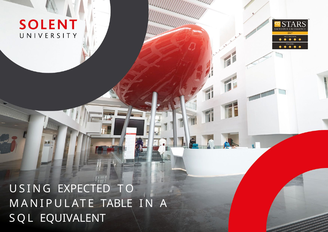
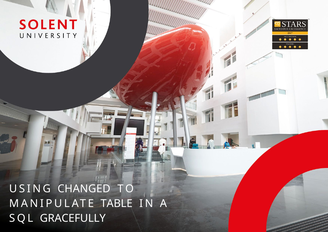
EXPECTED: EXPECTED -> CHANGED
EQUIVALENT: EQUIVALENT -> GRACEFULLY
